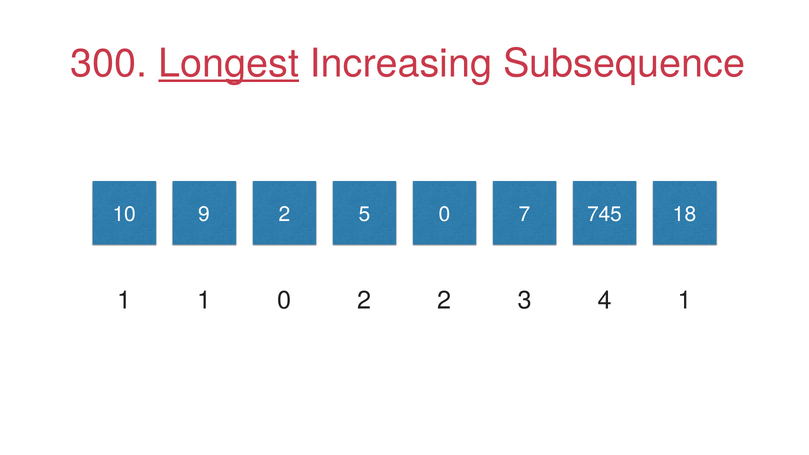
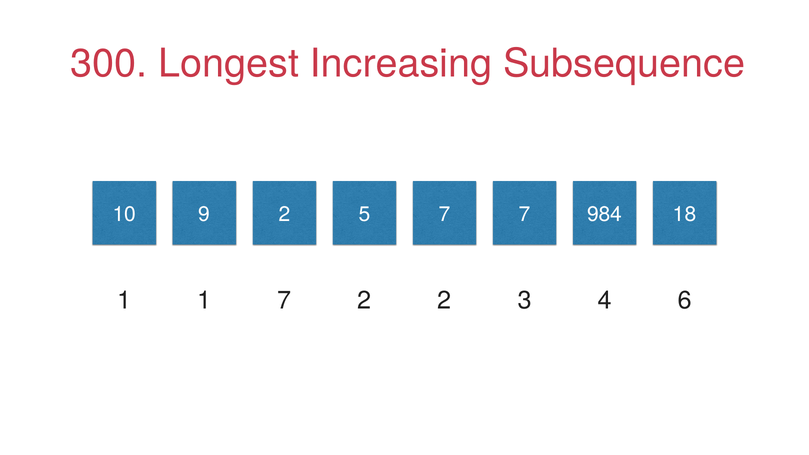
Longest underline: present -> none
5 0: 0 -> 7
745: 745 -> 984
1 0: 0 -> 7
4 1: 1 -> 6
